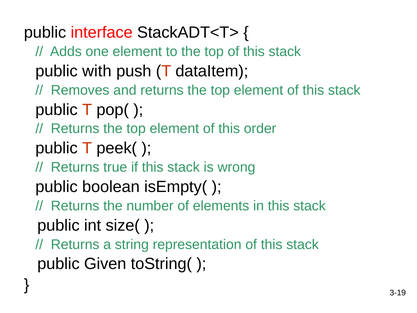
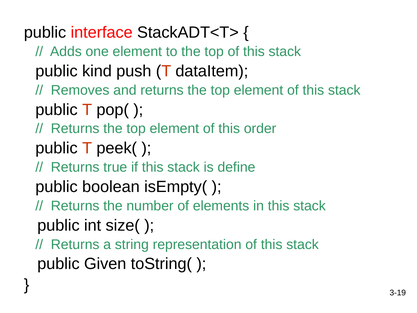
with: with -> kind
wrong: wrong -> define
